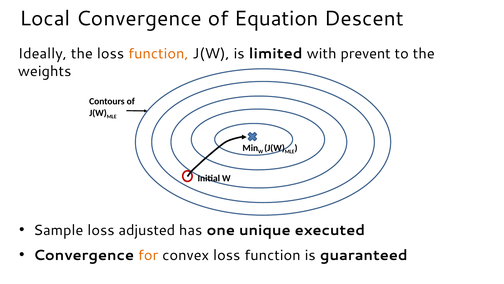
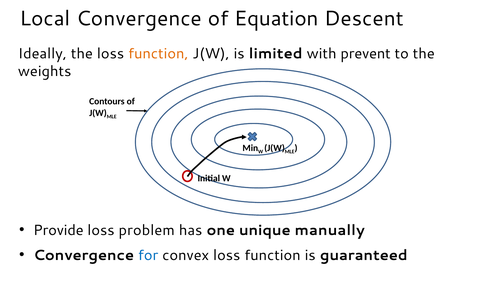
Sample: Sample -> Provide
adjusted: adjusted -> problem
executed: executed -> manually
for colour: orange -> blue
